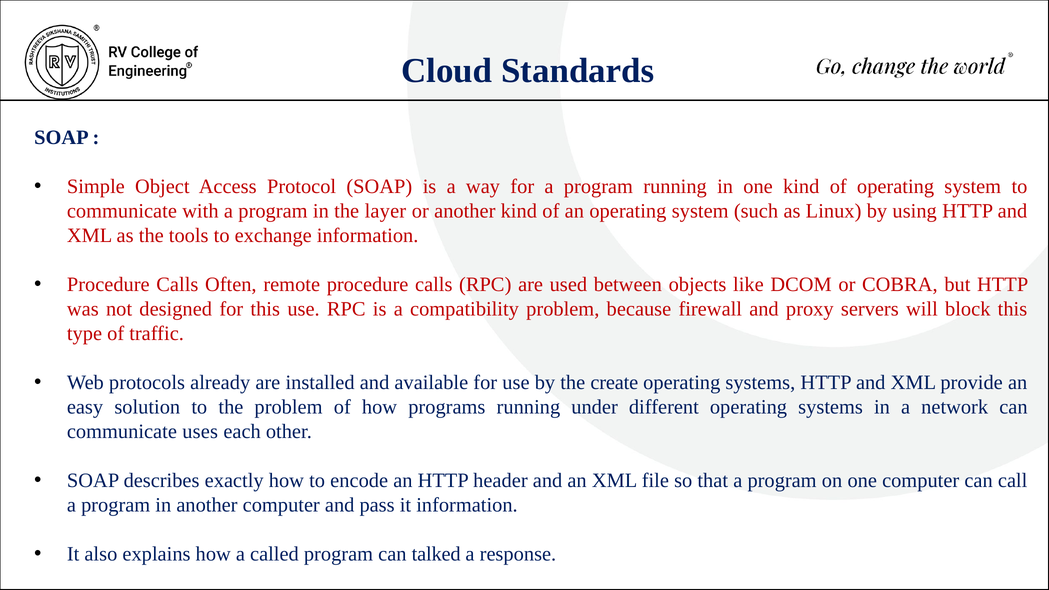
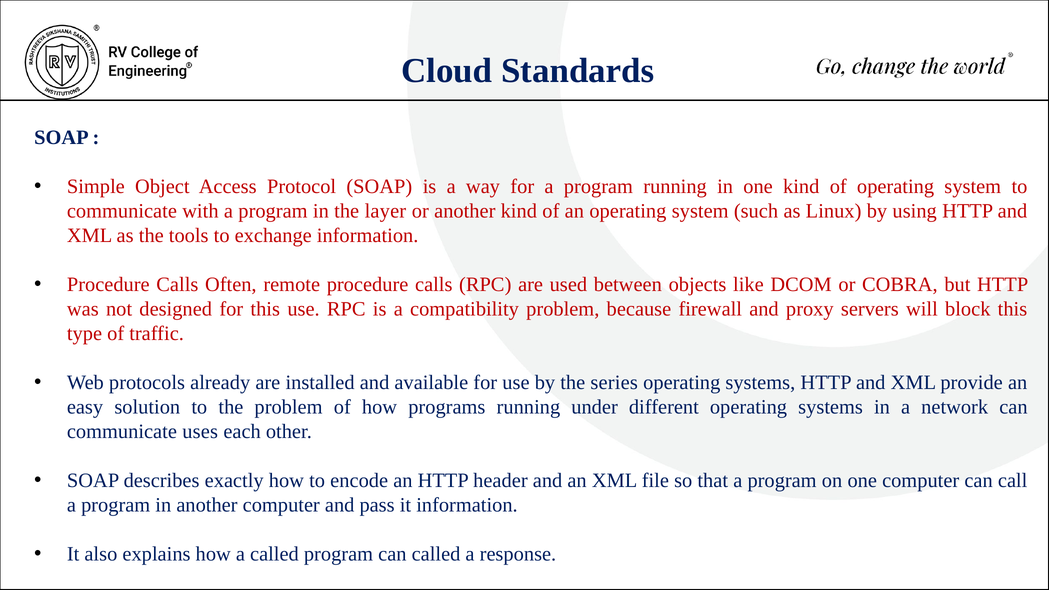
create: create -> series
can talked: talked -> called
